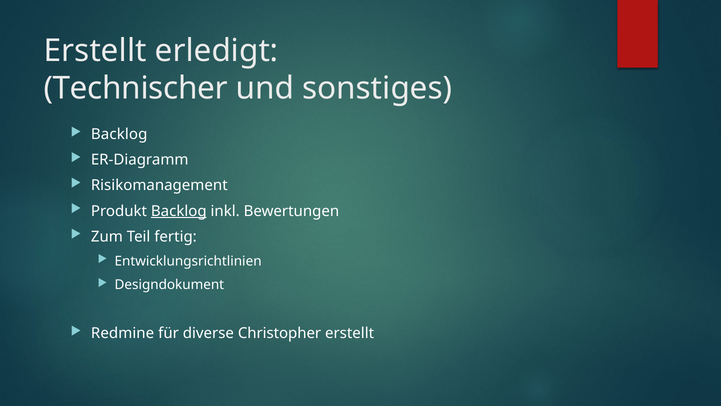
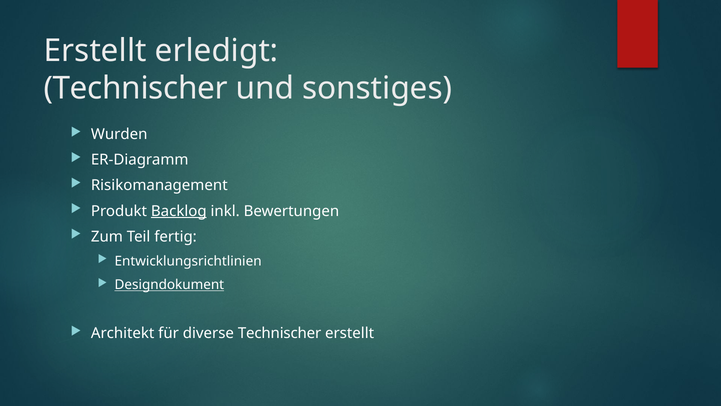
Backlog at (119, 134): Backlog -> Wurden
Designdokument underline: none -> present
Redmine: Redmine -> Architekt
diverse Christopher: Christopher -> Technischer
